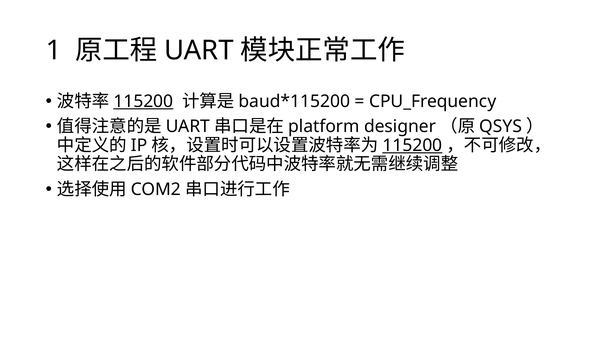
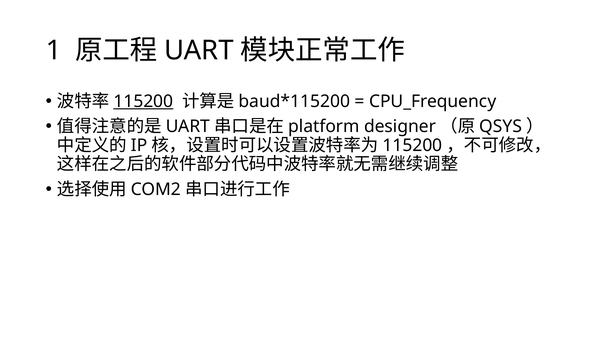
115200 at (412, 145) underline: present -> none
